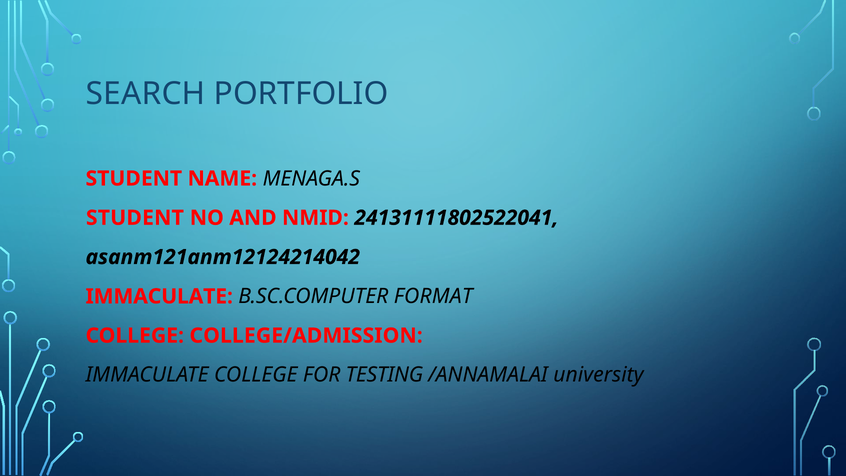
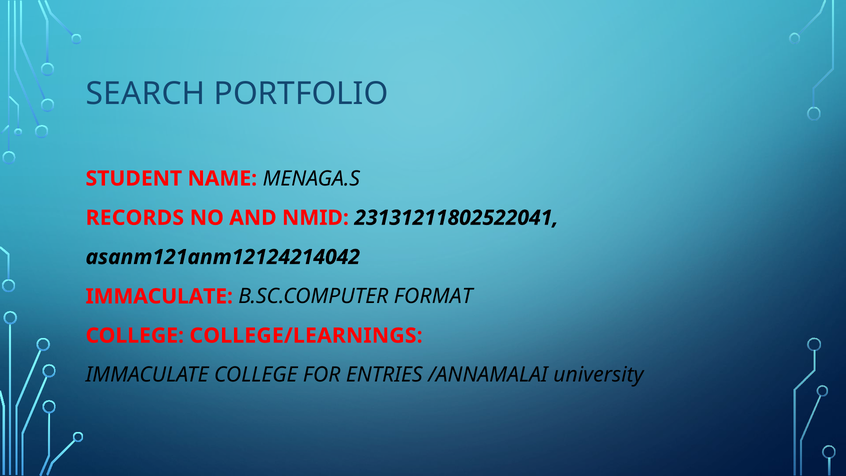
STUDENT at (135, 218): STUDENT -> RECORDS
24131111802522041: 24131111802522041 -> 23131211802522041
COLLEGE/ADMISSION: COLLEGE/ADMISSION -> COLLEGE/LEARNINGS
TESTING: TESTING -> ENTRIES
